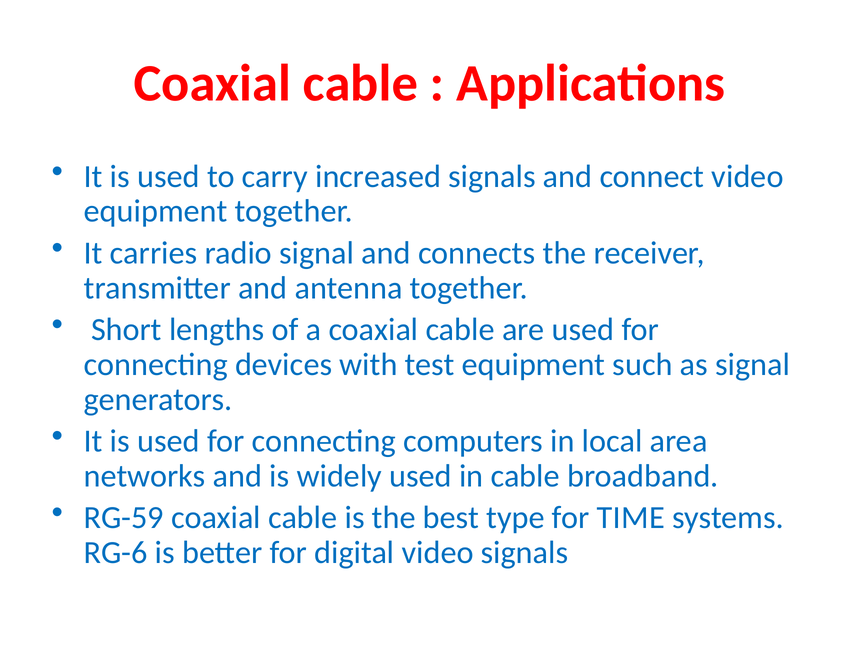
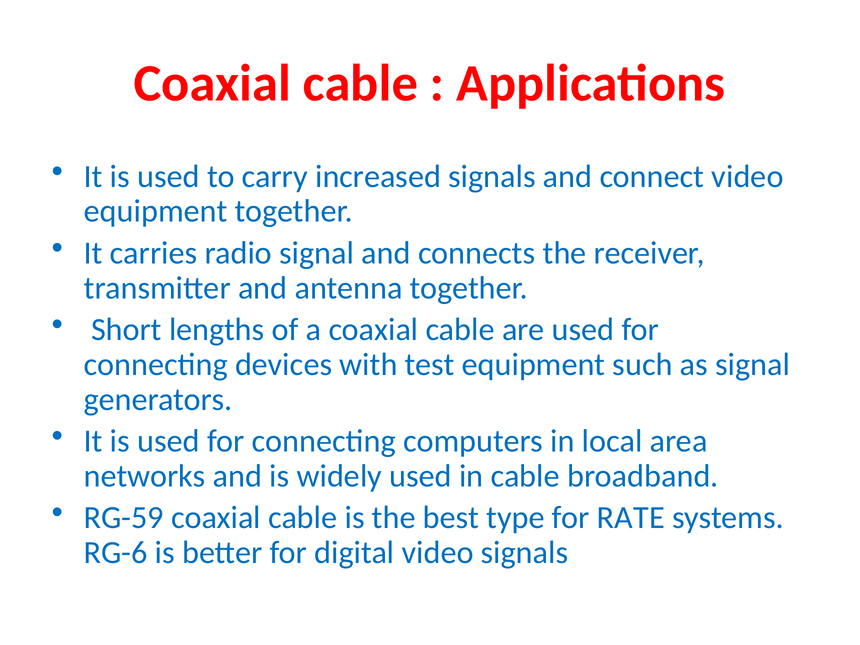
TIME: TIME -> RATE
